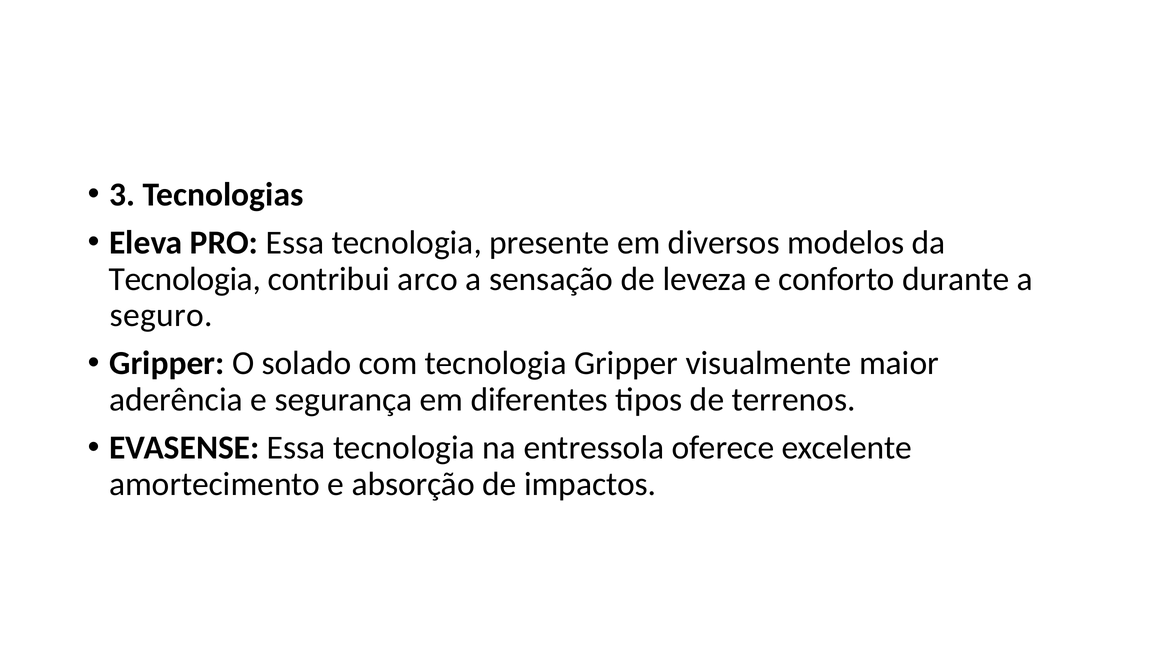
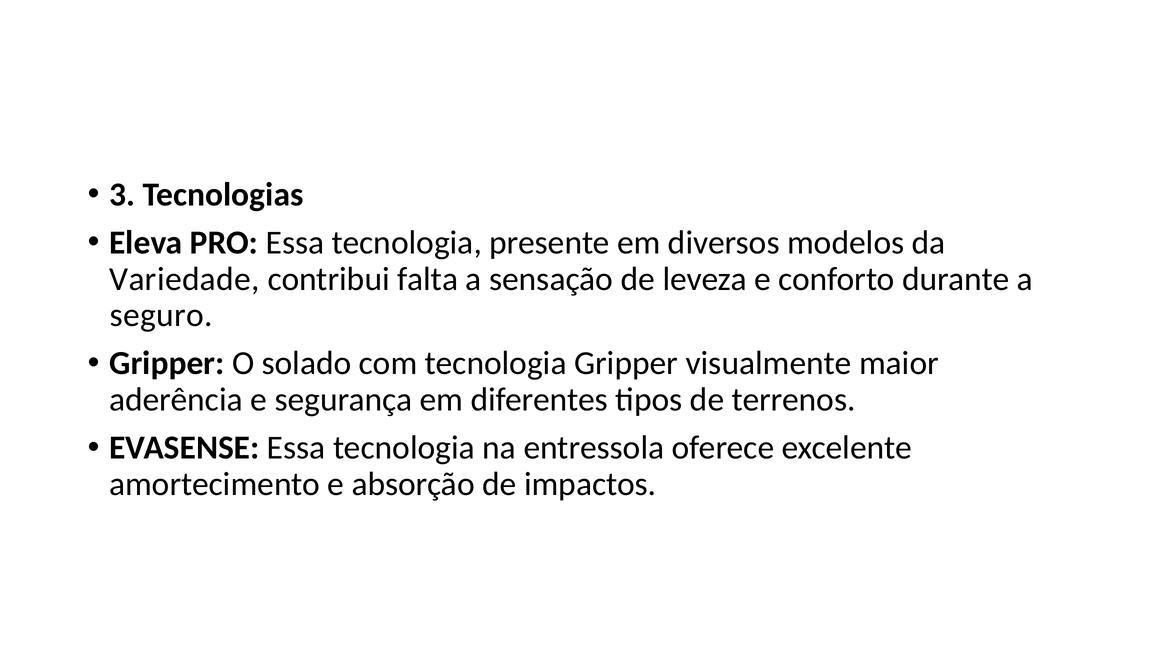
Tecnologia at (185, 279): Tecnologia -> Variedade
arco: arco -> falta
